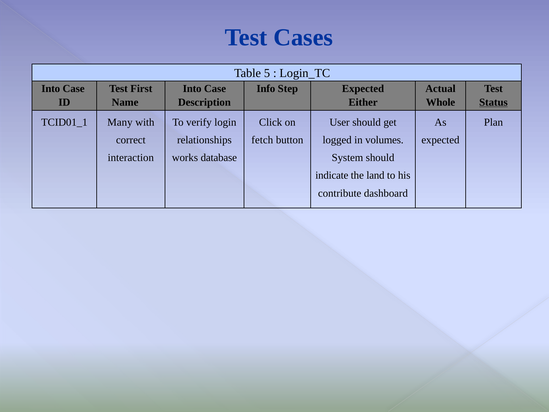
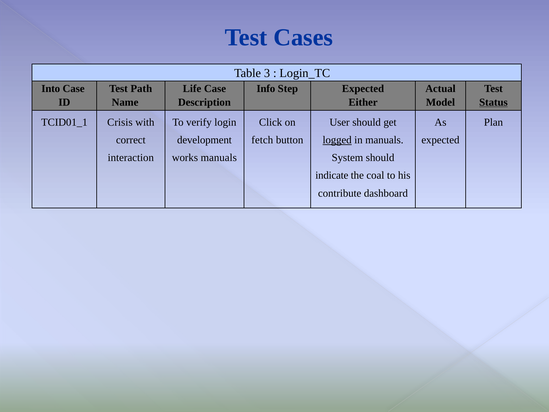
5: 5 -> 3
First: First -> Path
Into at (192, 89): Into -> Life
Whole: Whole -> Model
Many: Many -> Crisis
relationships: relationships -> development
logged underline: none -> present
in volumes: volumes -> manuals
works database: database -> manuals
land: land -> coal
